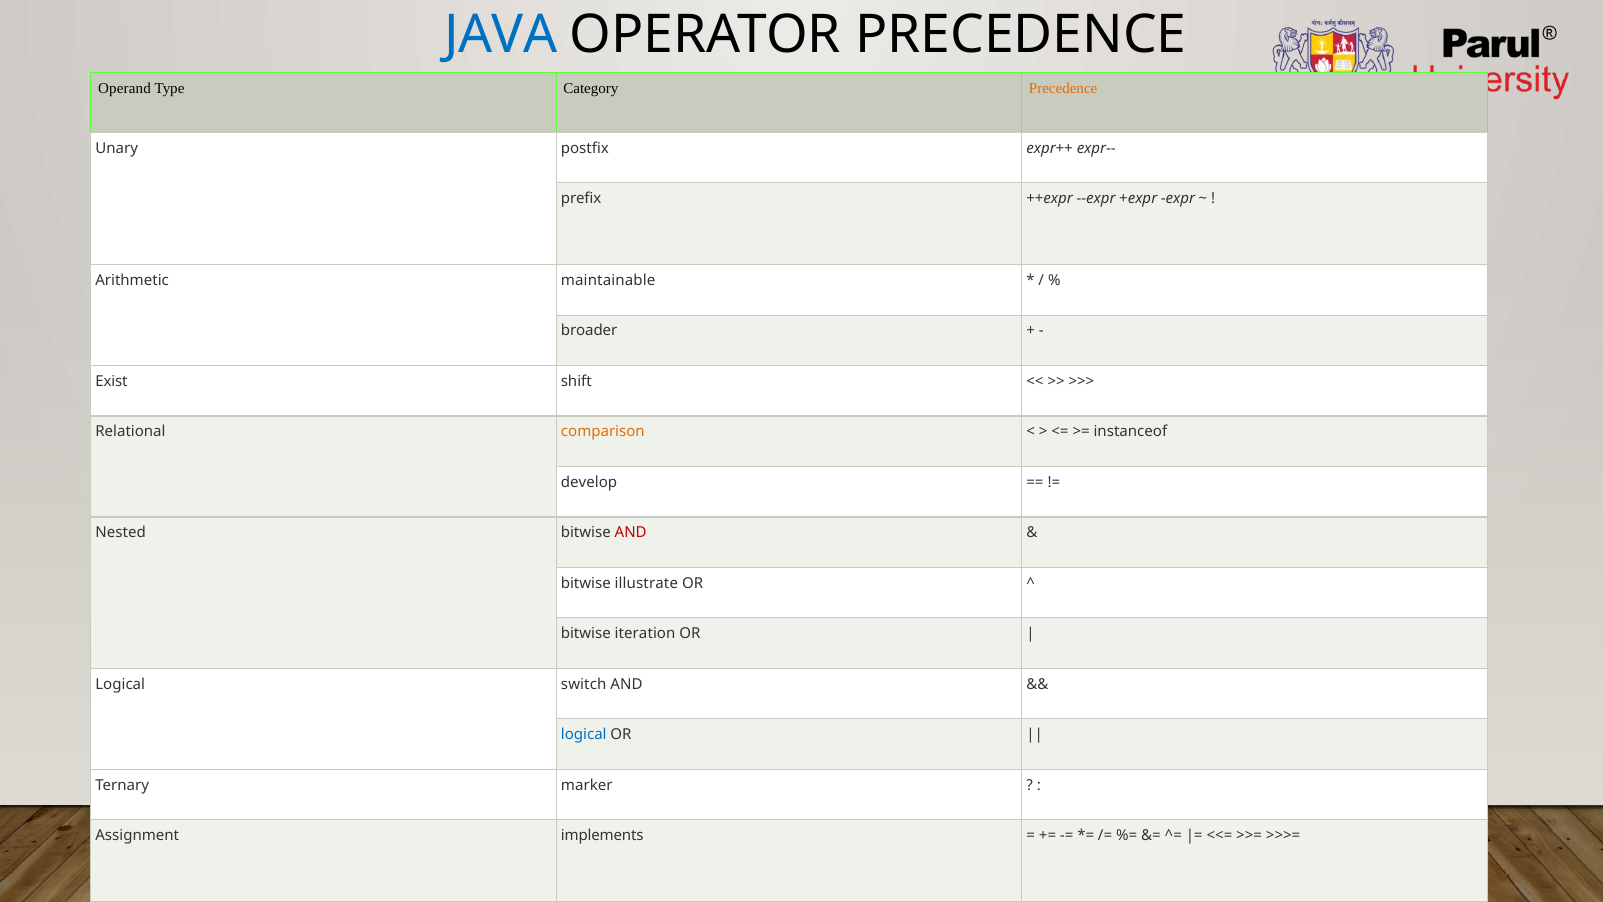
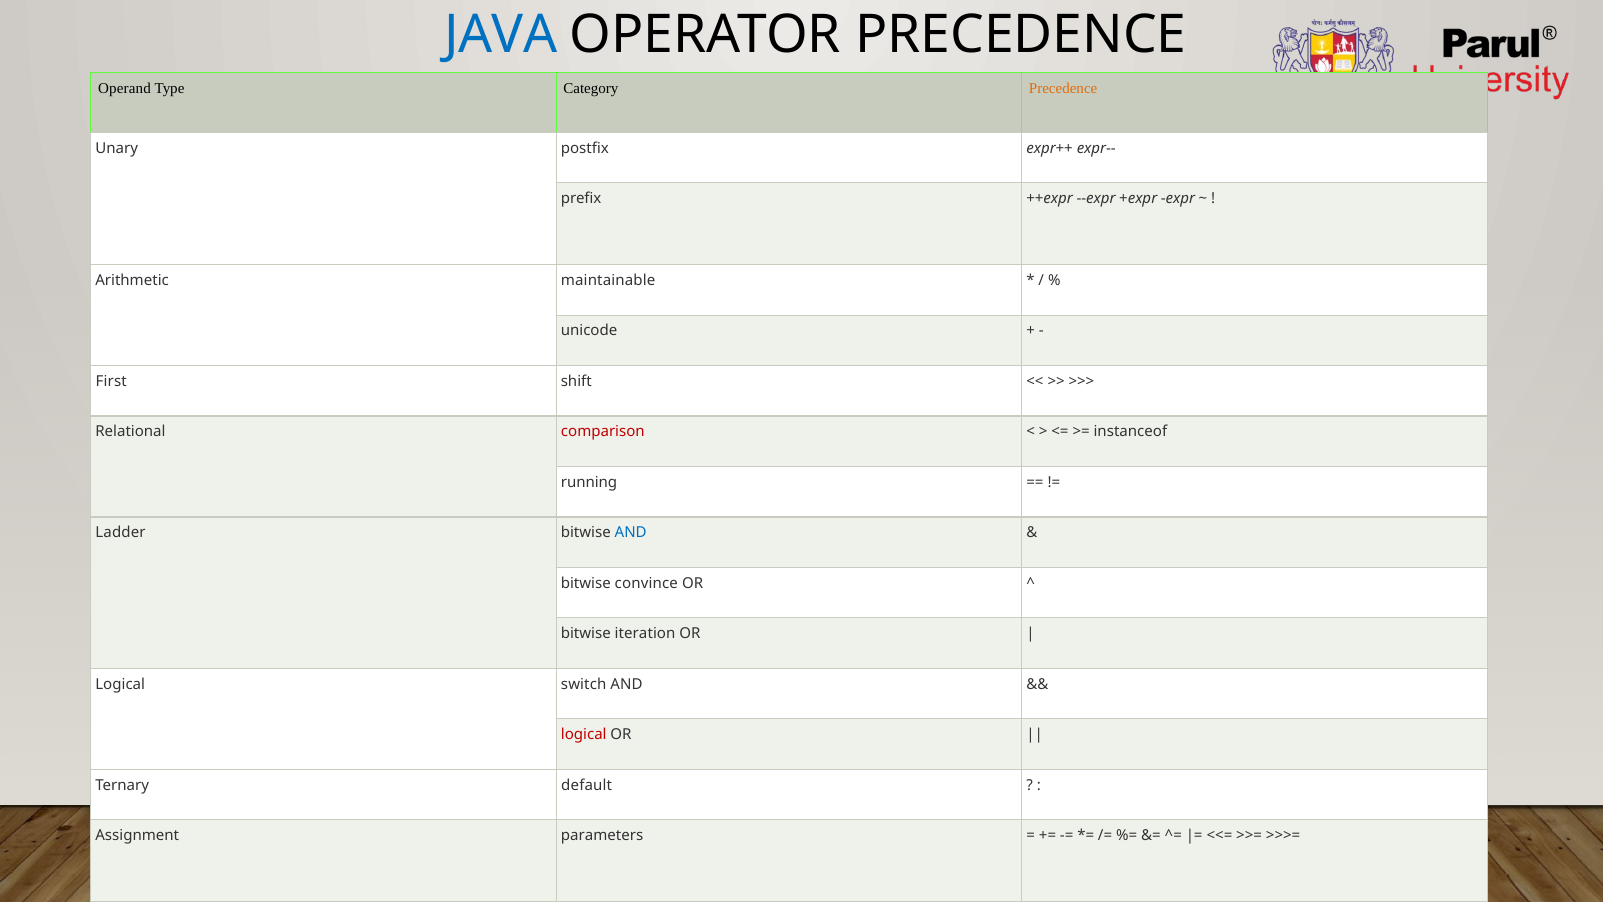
broader: broader -> unicode
Exist: Exist -> First
comparison colour: orange -> red
develop: develop -> running
Nested: Nested -> Ladder
AND at (631, 533) colour: red -> blue
illustrate: illustrate -> convince
logical at (584, 735) colour: blue -> red
marker: marker -> default
implements: implements -> parameters
